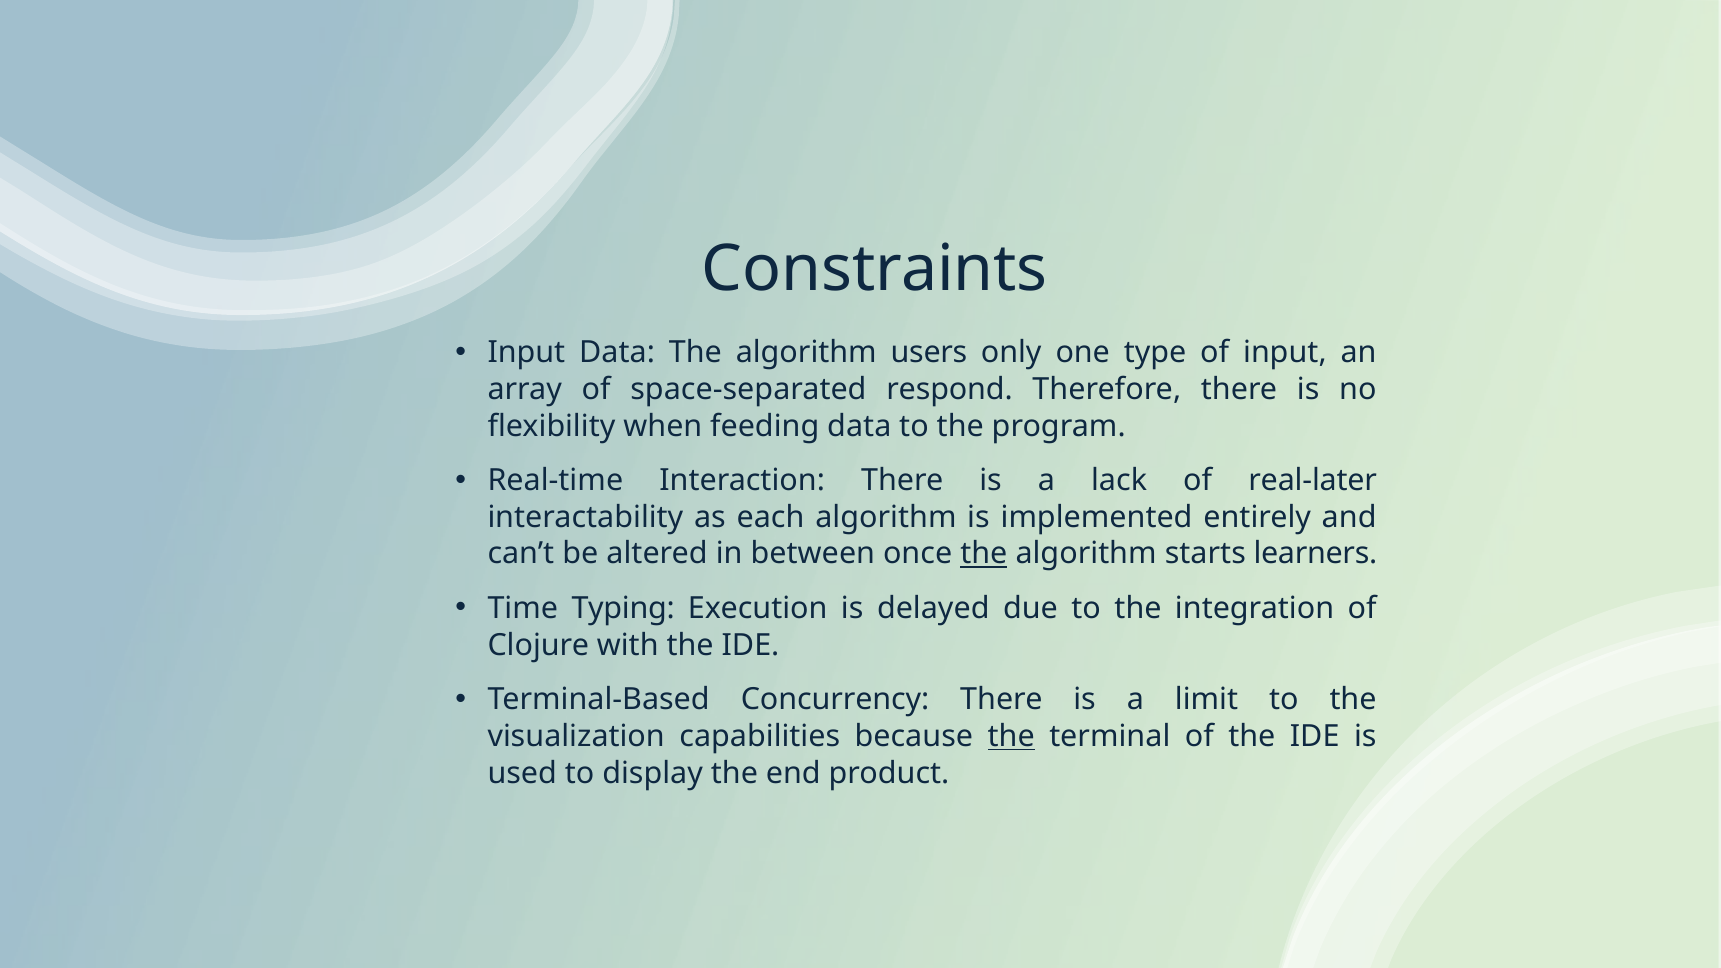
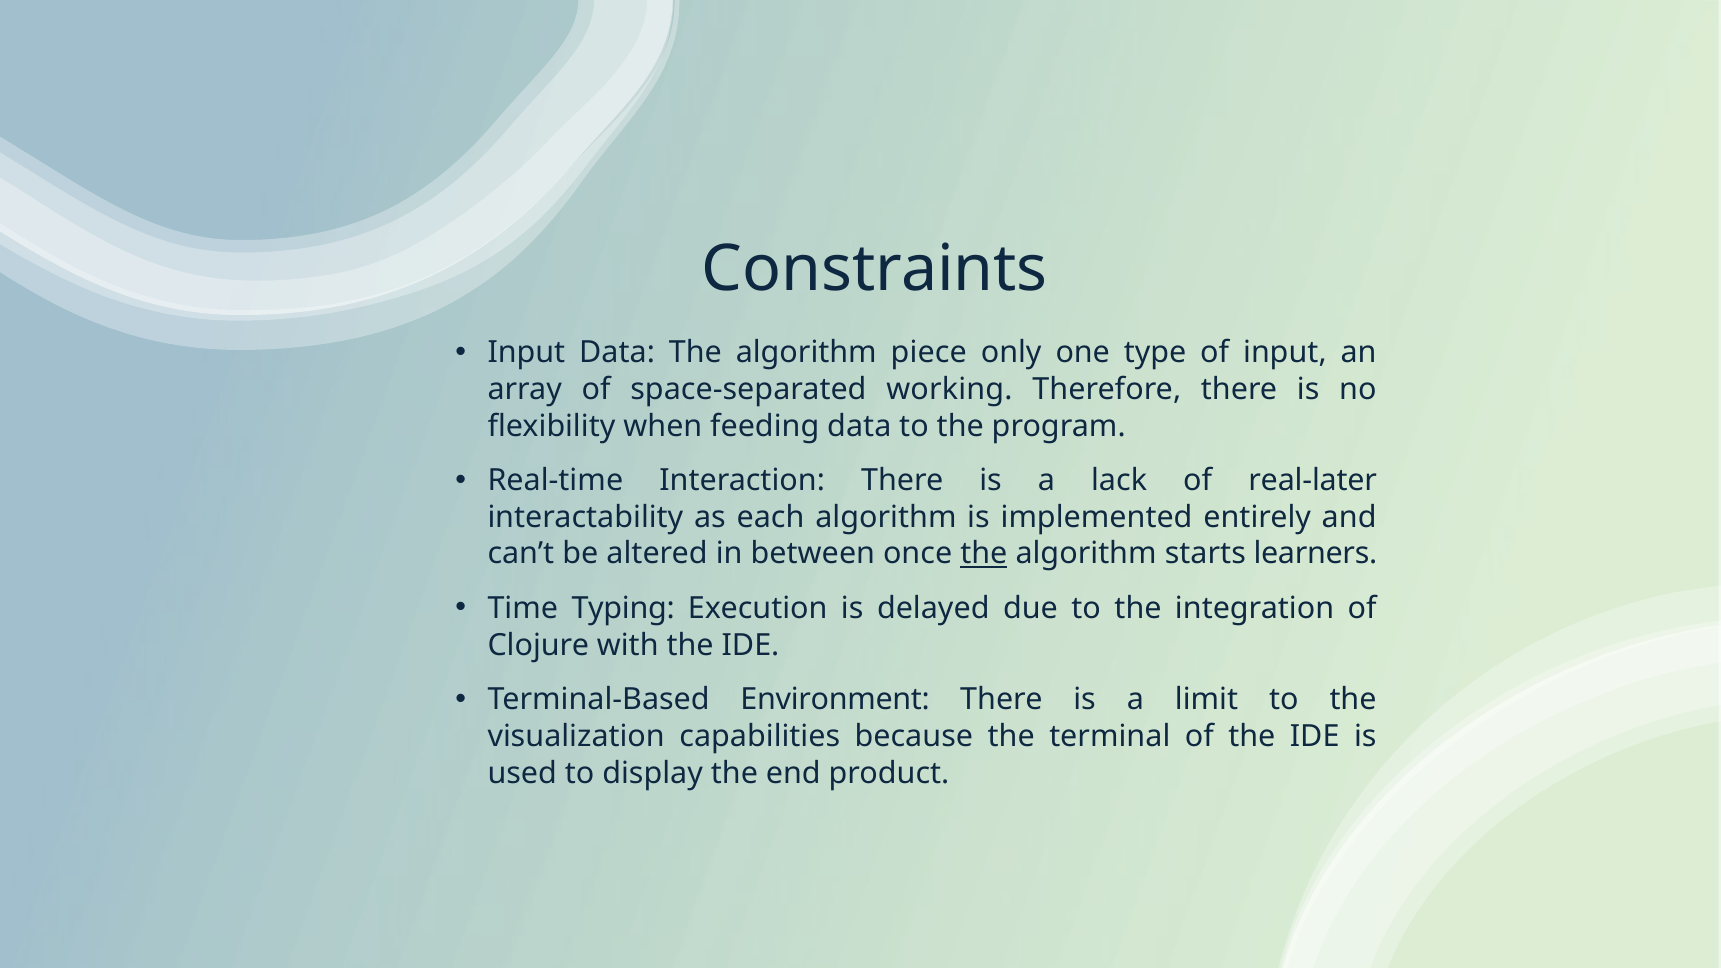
users: users -> piece
respond: respond -> working
Concurrency: Concurrency -> Environment
the at (1011, 736) underline: present -> none
